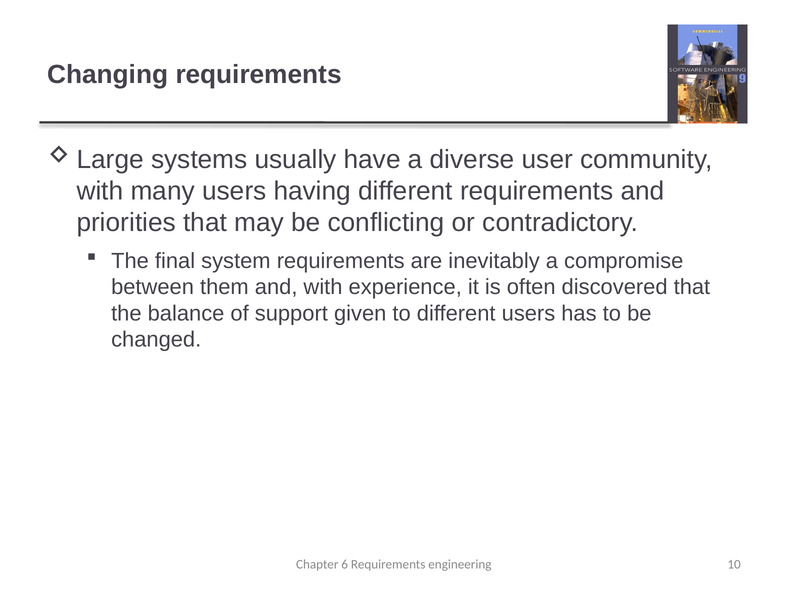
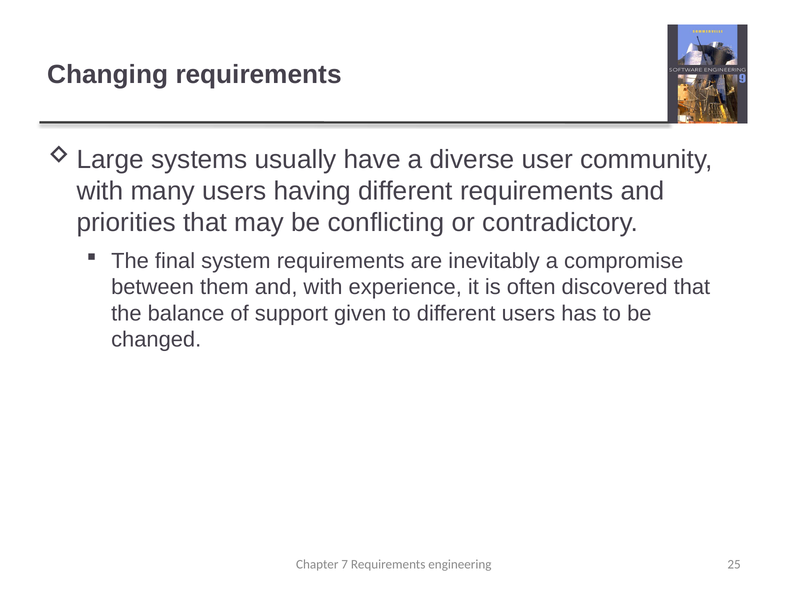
6: 6 -> 7
10: 10 -> 25
